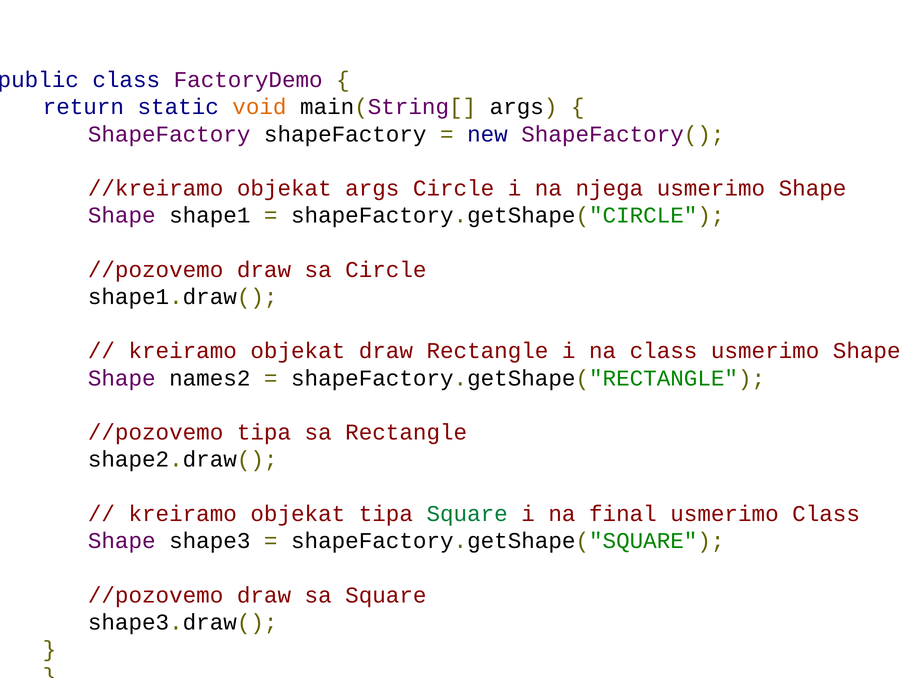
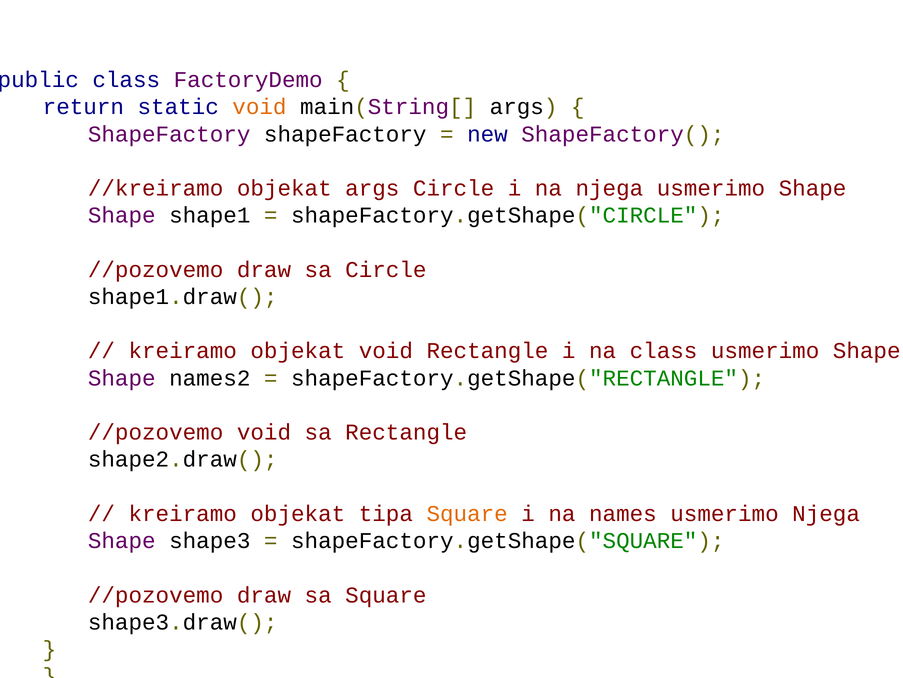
objekat draw: draw -> void
//pozovemo tipa: tipa -> void
Square at (467, 513) colour: green -> orange
final: final -> names
usmerimo Class: Class -> Njega
